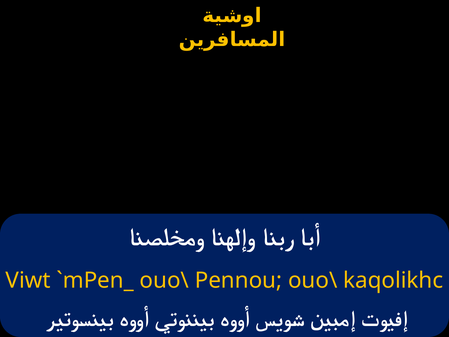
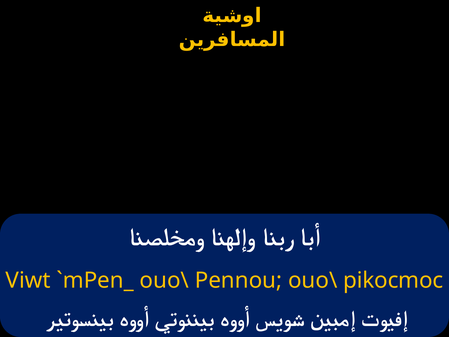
kaqolikhc: kaqolikhc -> pikocmoc
